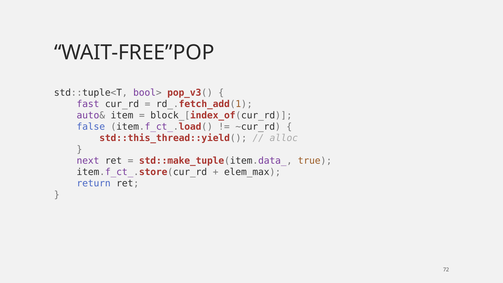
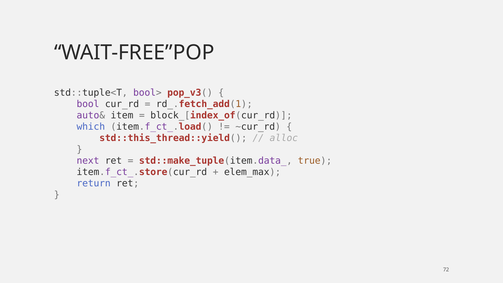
fast: fast -> bool
false: false -> which
